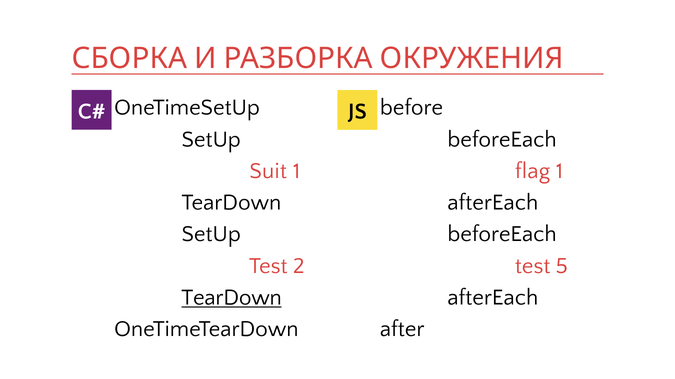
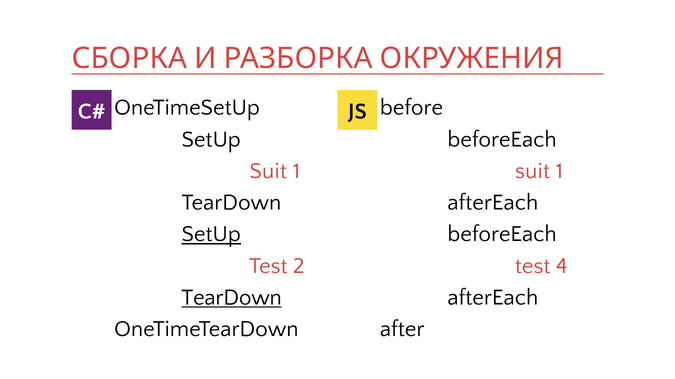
flag at (533, 171): flag -> suit
SetUp at (211, 234) underline: none -> present
5: 5 -> 4
